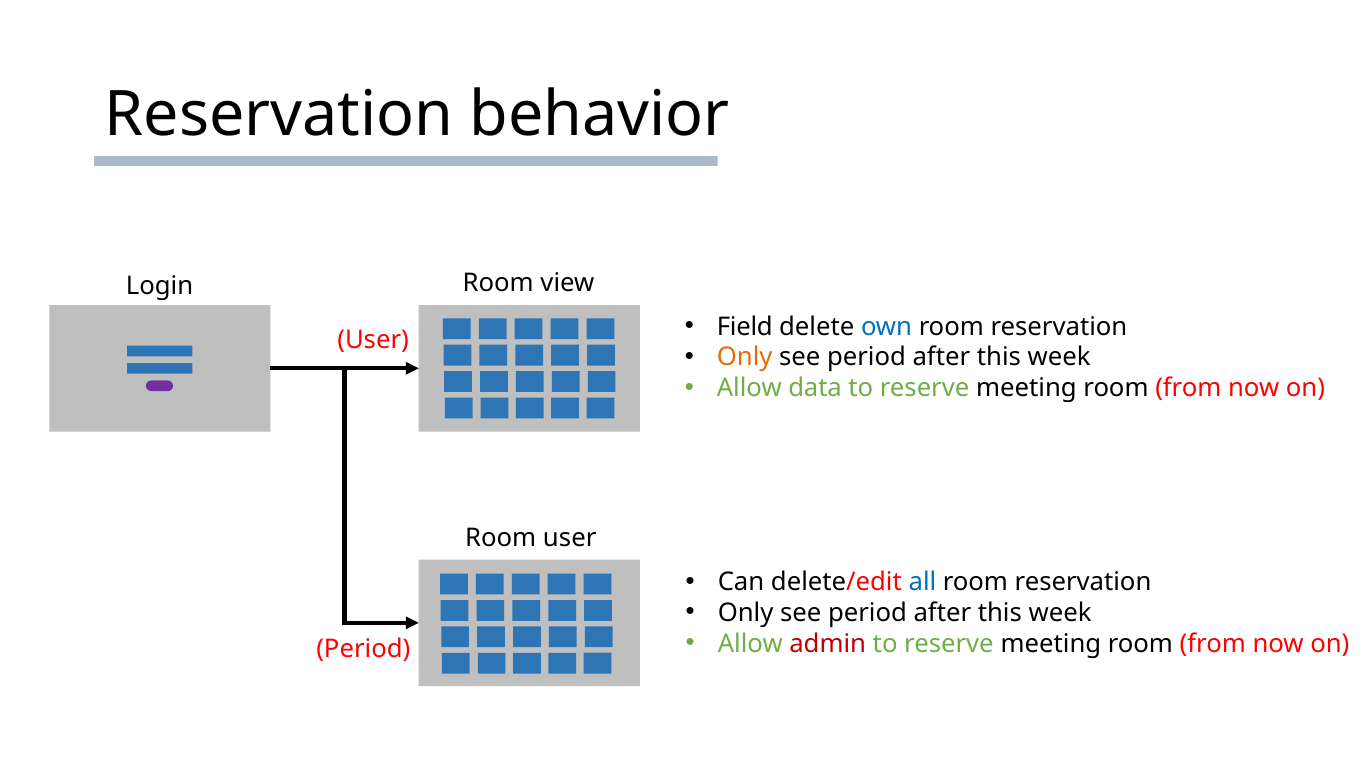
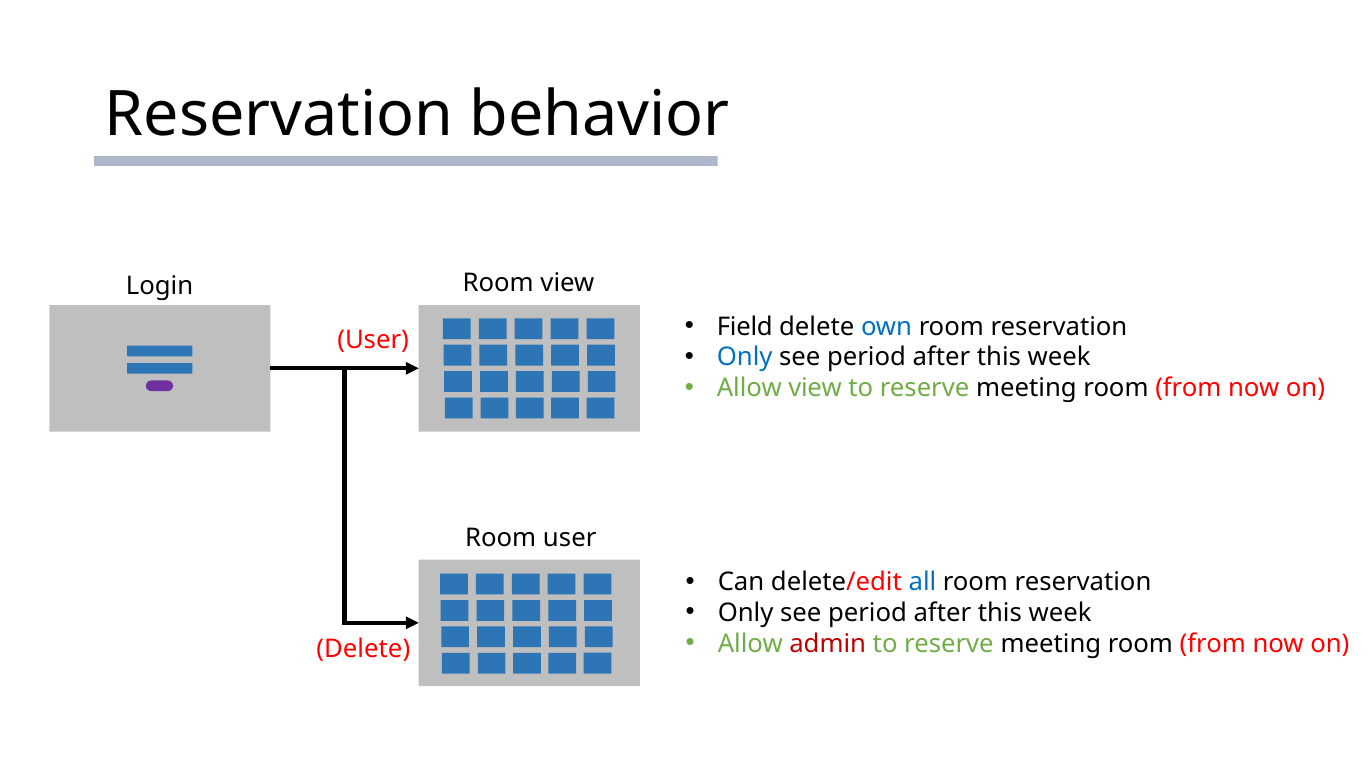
Only at (745, 358) colour: orange -> blue
Allow data: data -> view
Period at (363, 649): Period -> Delete
